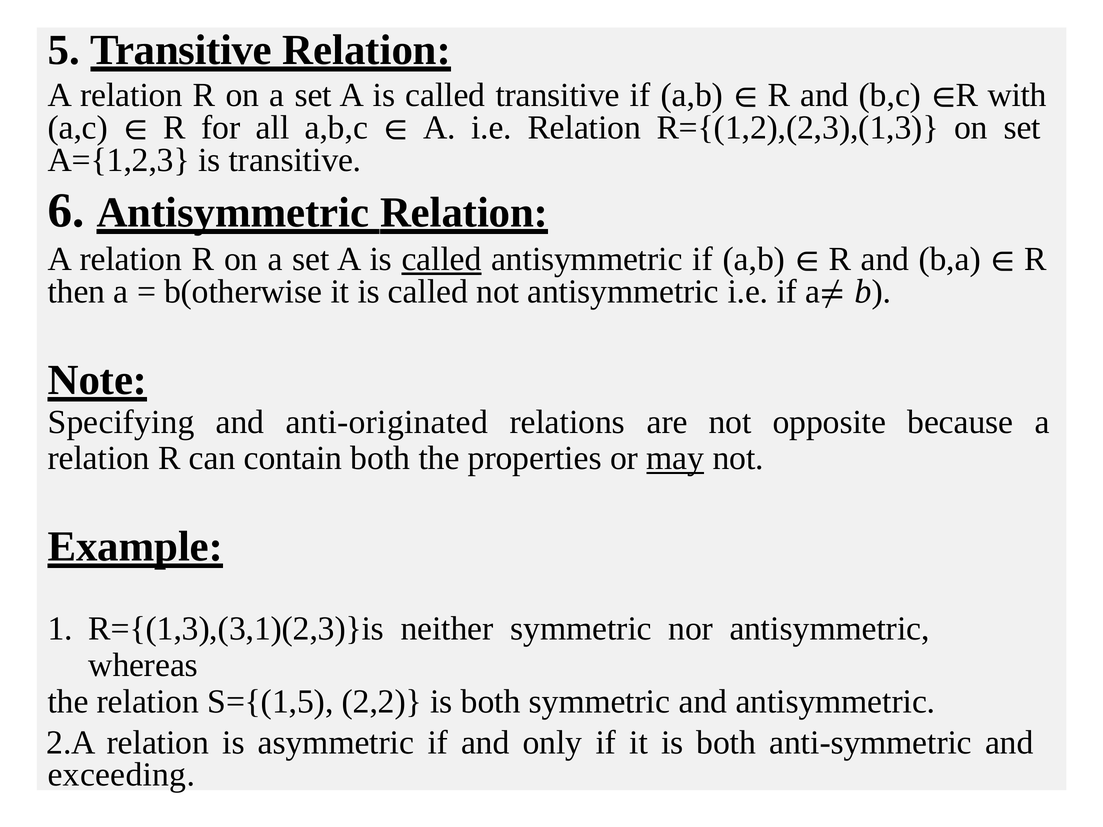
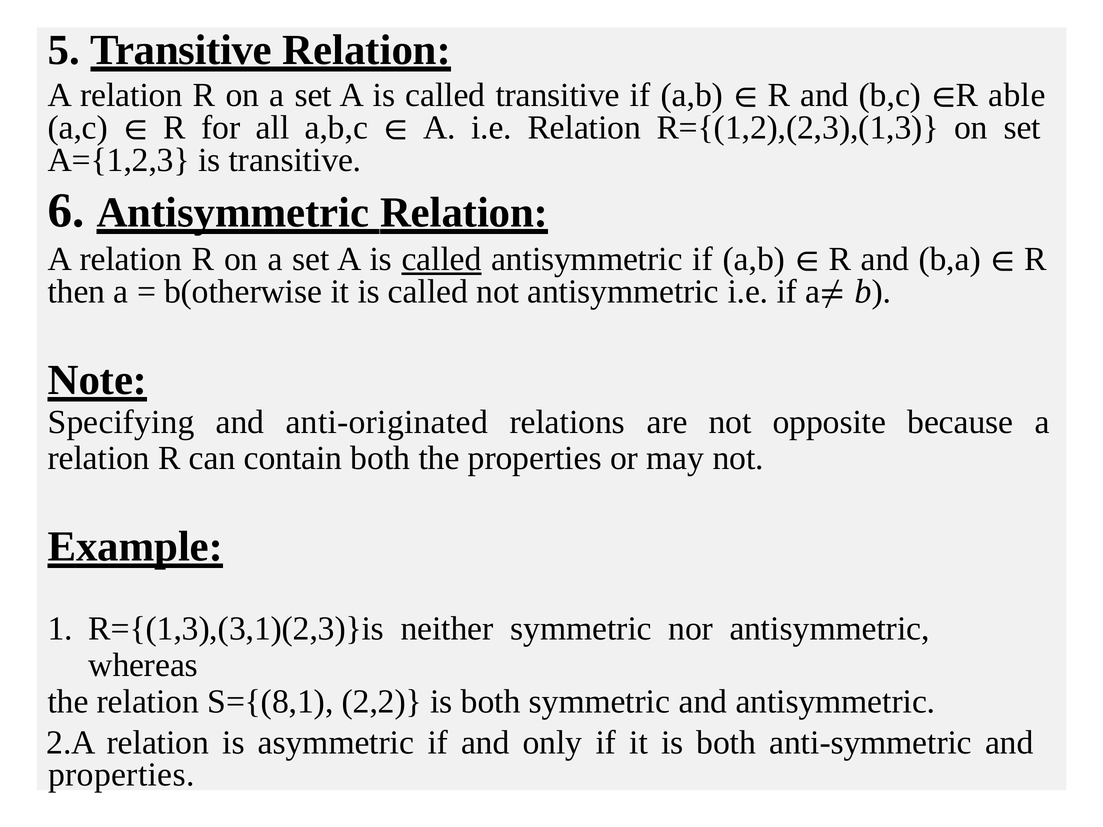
with: with -> able
may underline: present -> none
S={(1,5: S={(1,5 -> S={(8,1
exceeding at (121, 775): exceeding -> properties
